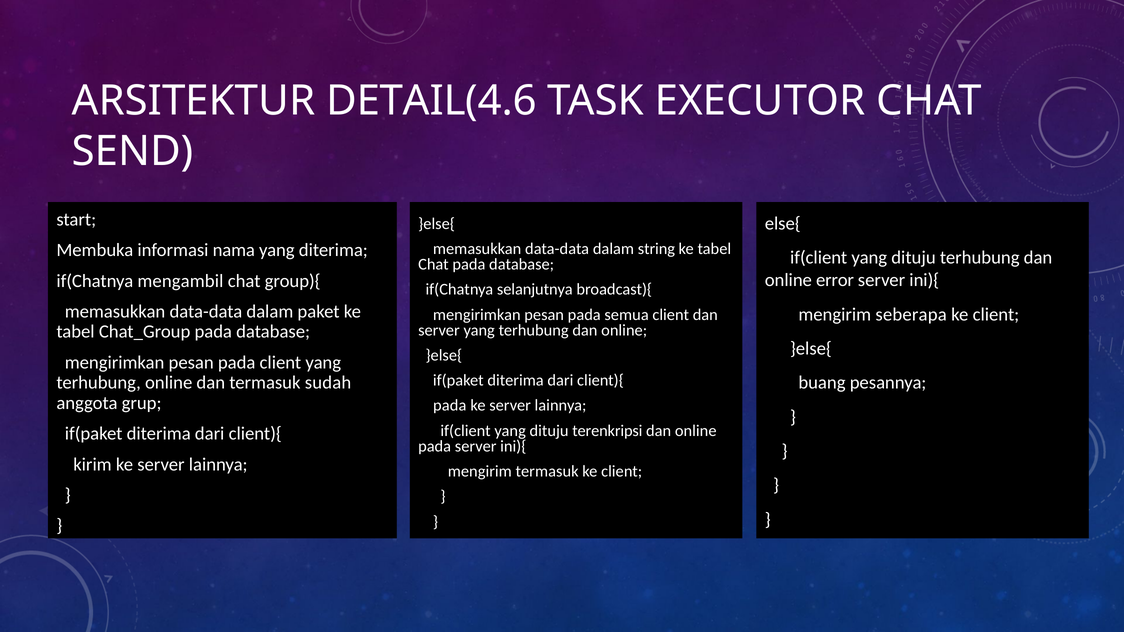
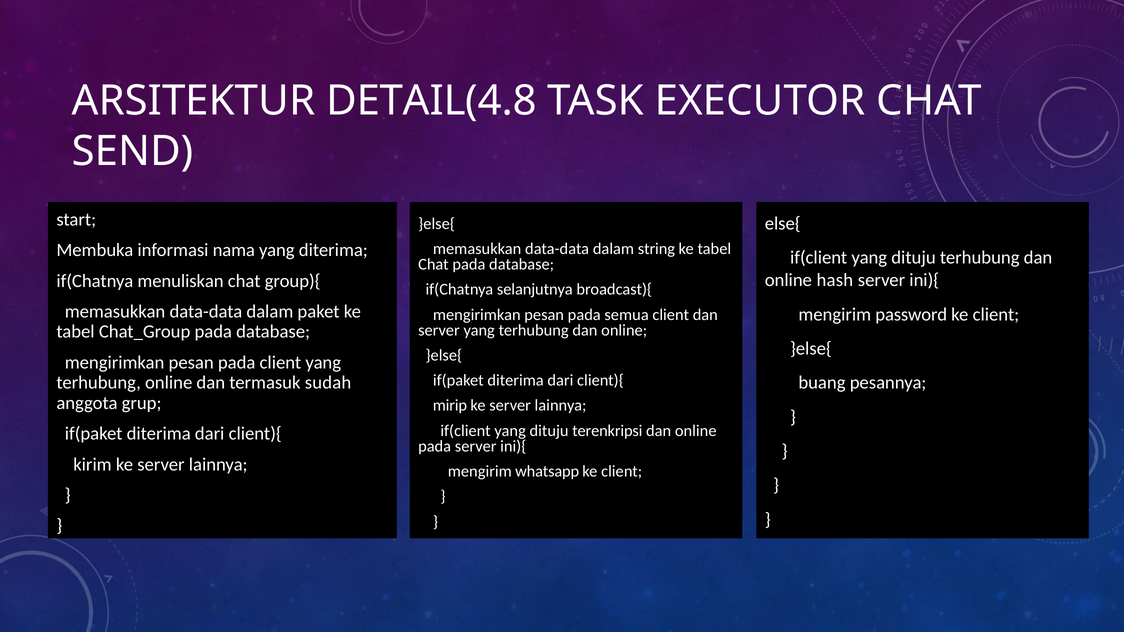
DETAIL(4.6: DETAIL(4.6 -> DETAIL(4.8
error: error -> hash
mengambil: mengambil -> menuliskan
seberapa: seberapa -> password
pada at (450, 406): pada -> mirip
mengirim termasuk: termasuk -> whatsapp
